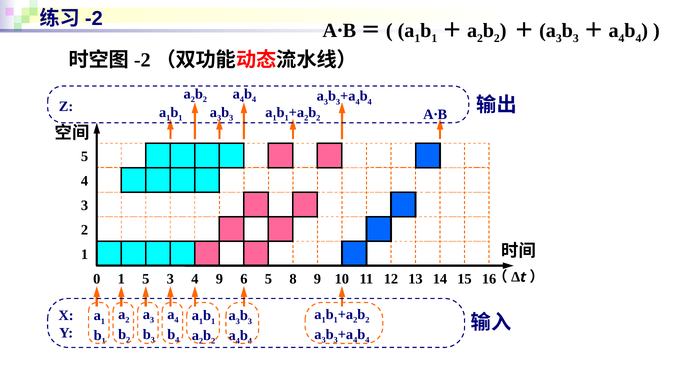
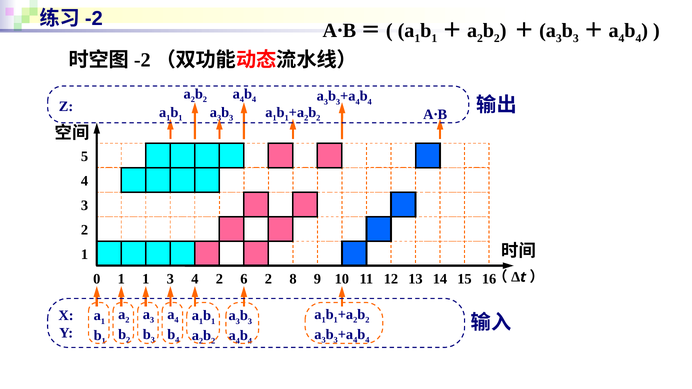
1 5: 5 -> 1
4 9: 9 -> 2
6 5: 5 -> 2
